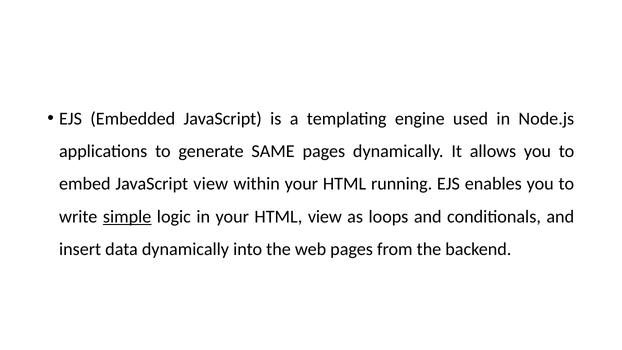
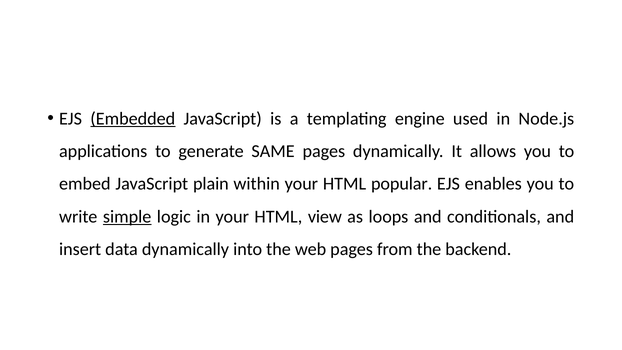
Embedded underline: none -> present
JavaScript view: view -> plain
running: running -> popular
